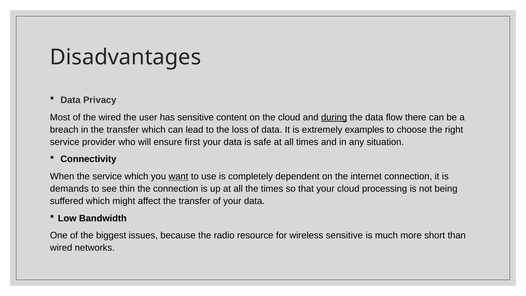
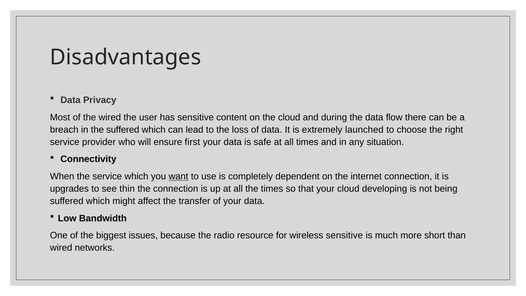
during underline: present -> none
in the transfer: transfer -> suffered
examples: examples -> launched
demands: demands -> upgrades
processing: processing -> developing
